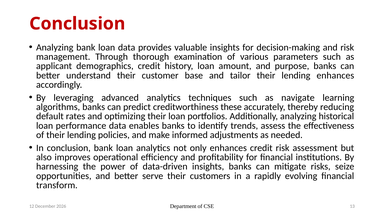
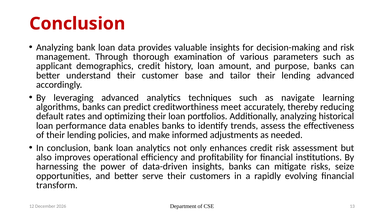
lending enhances: enhances -> advanced
these: these -> meet
